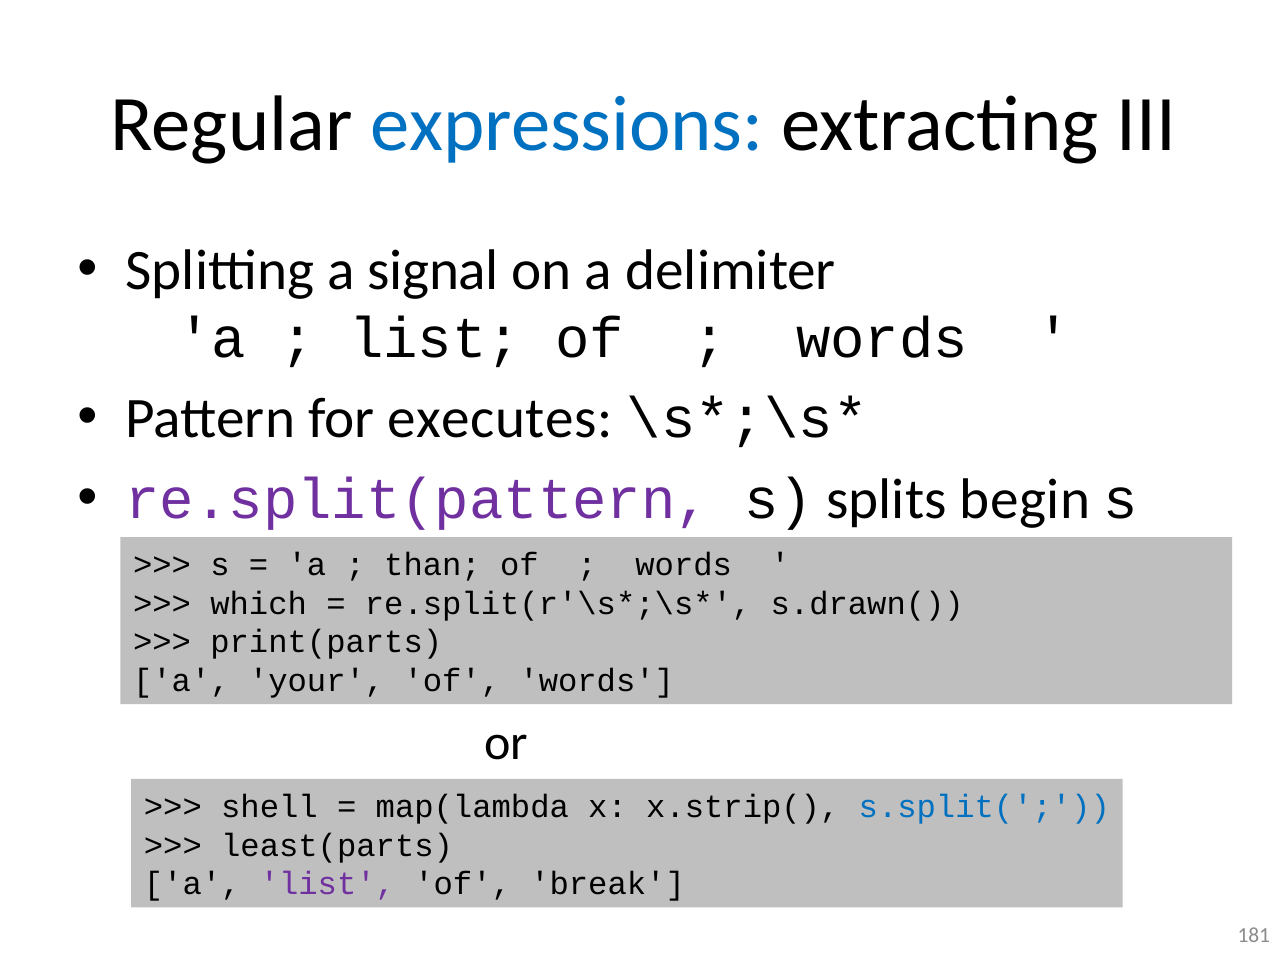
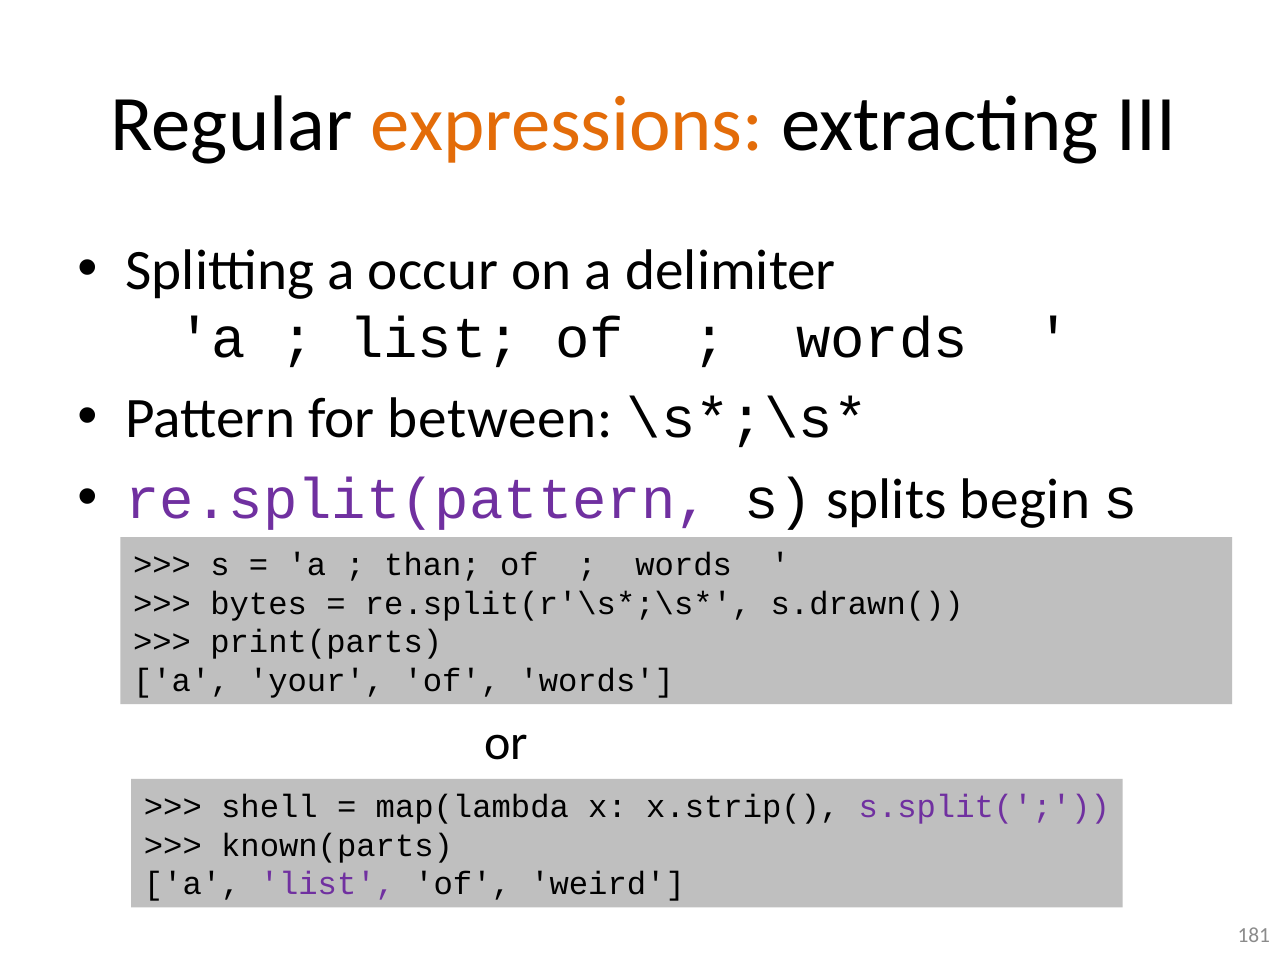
expressions colour: blue -> orange
signal: signal -> occur
executes: executes -> between
which: which -> bytes
s.split( colour: blue -> purple
least(parts: least(parts -> known(parts
break: break -> weird
